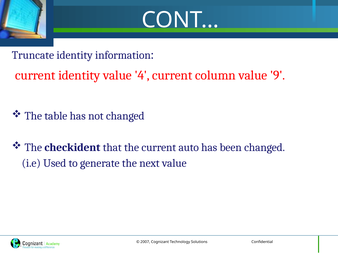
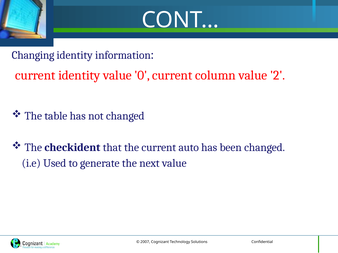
Truncate: Truncate -> Changing
4: 4 -> 0
9: 9 -> 2
